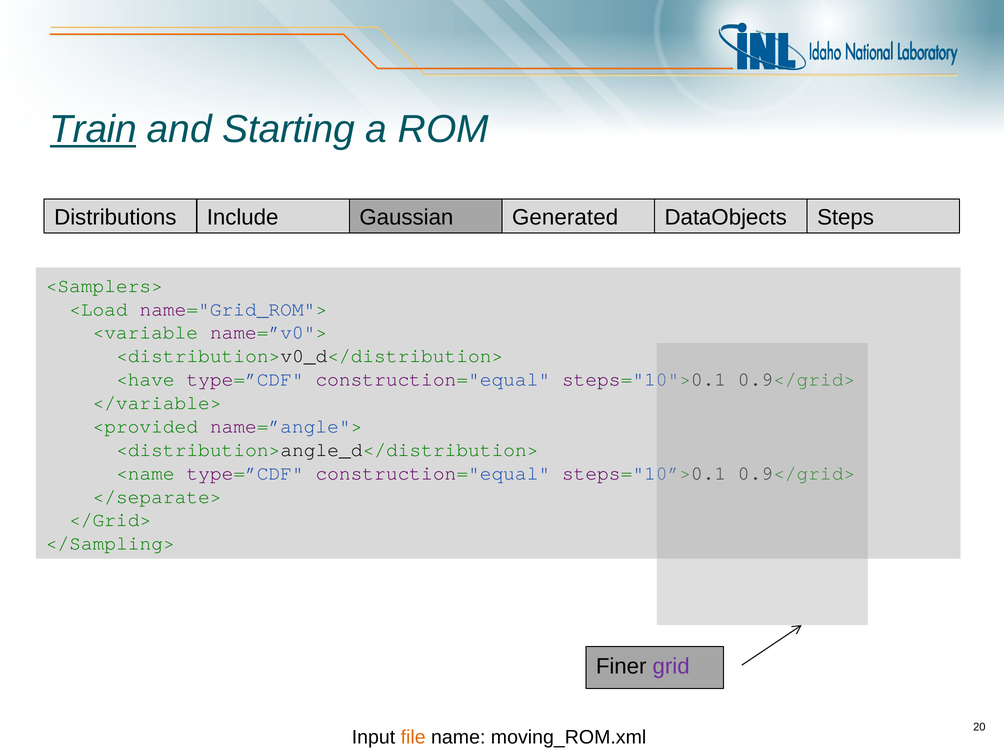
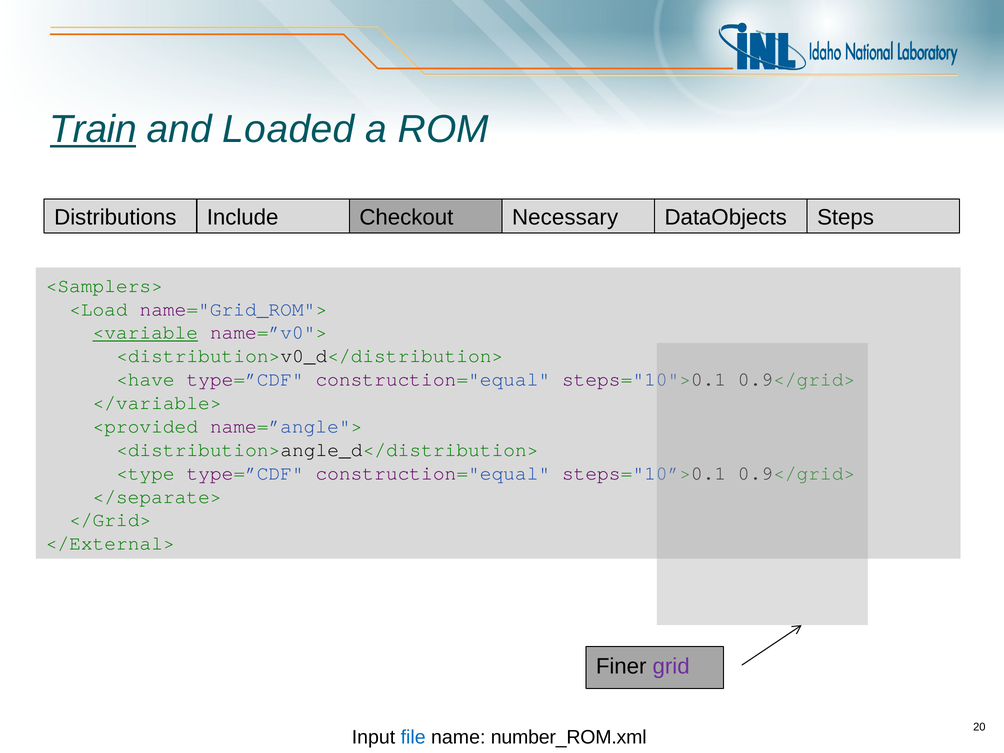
Starting: Starting -> Loaded
Gaussian: Gaussian -> Checkout
Generated: Generated -> Necessary
<variable underline: none -> present
<name: <name -> <type
</Sampling>: </Sampling> -> </External>
file colour: orange -> blue
moving_ROM.xml: moving_ROM.xml -> number_ROM.xml
